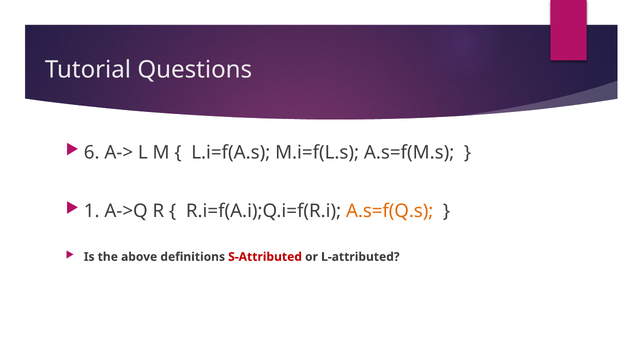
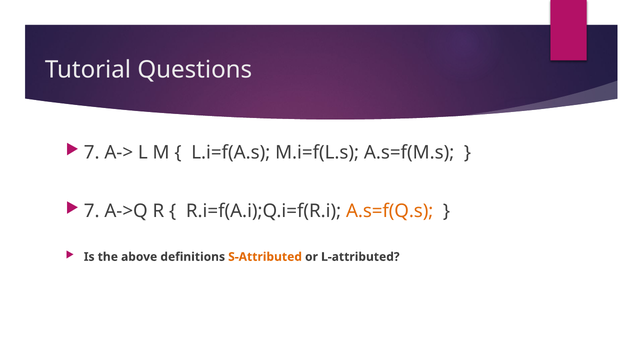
6 at (92, 152): 6 -> 7
1 at (92, 211): 1 -> 7
S-Attributed colour: red -> orange
